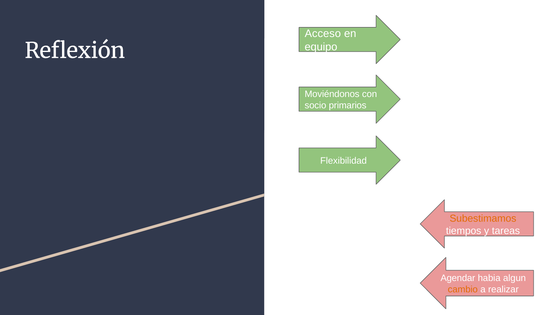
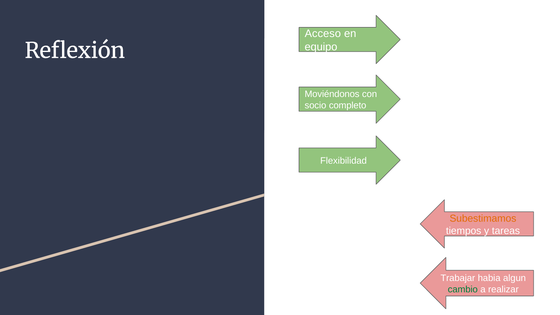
primarios: primarios -> completo
Agendar: Agendar -> Trabajar
cambio colour: orange -> green
